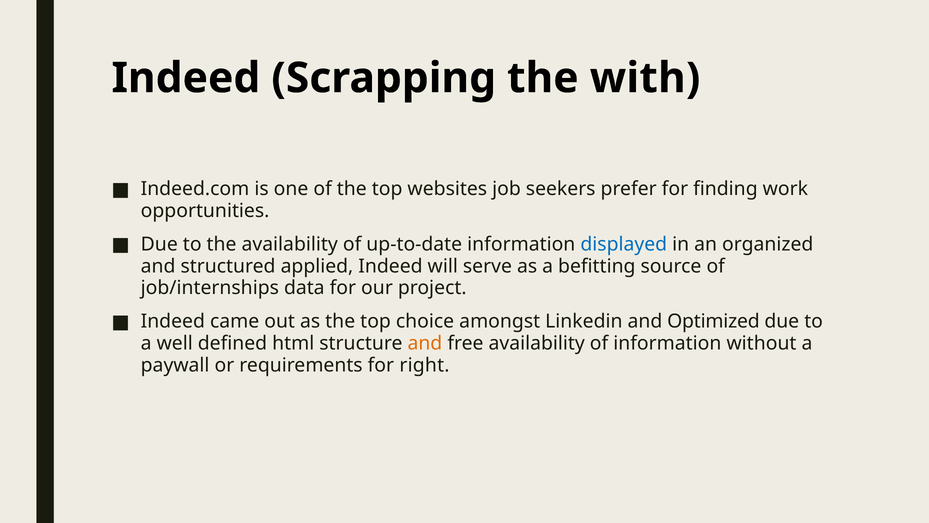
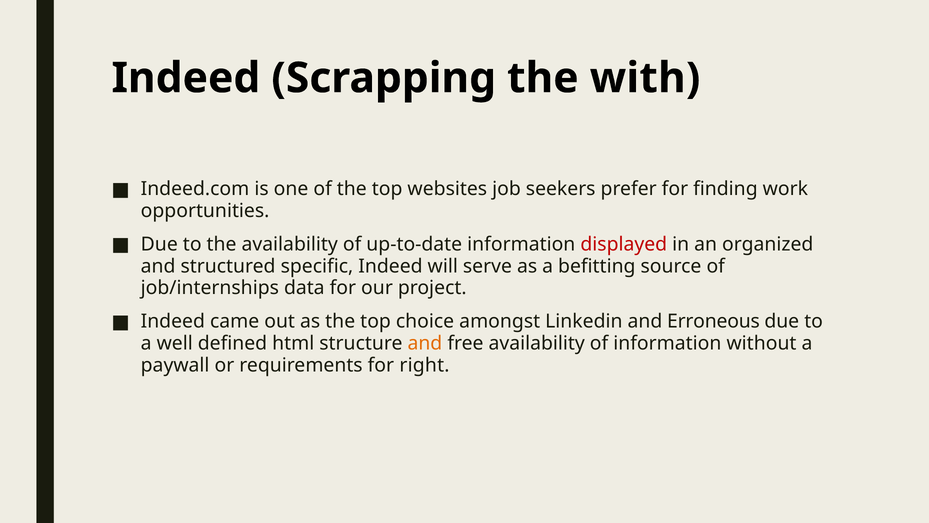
displayed colour: blue -> red
applied: applied -> specific
Optimized: Optimized -> Erroneous
